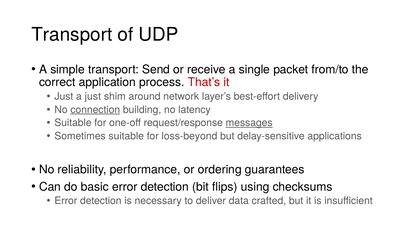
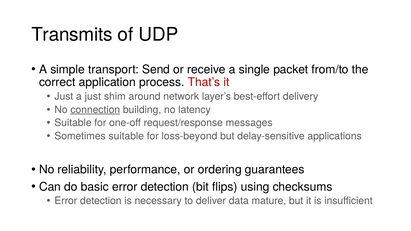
Transport at (72, 35): Transport -> Transmits
messages underline: present -> none
crafted: crafted -> mature
